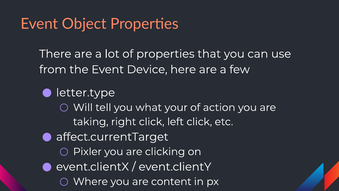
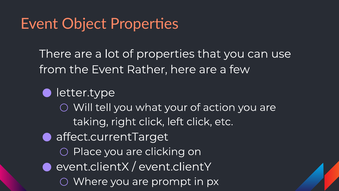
Device: Device -> Rather
Pixler: Pixler -> Place
content: content -> prompt
